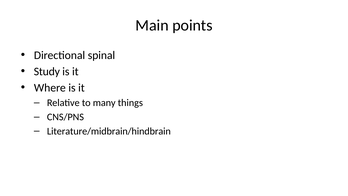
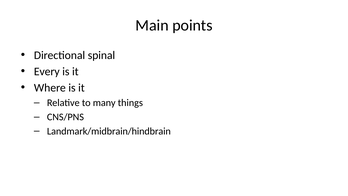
Study: Study -> Every
Literature/midbrain/hindbrain: Literature/midbrain/hindbrain -> Landmark/midbrain/hindbrain
